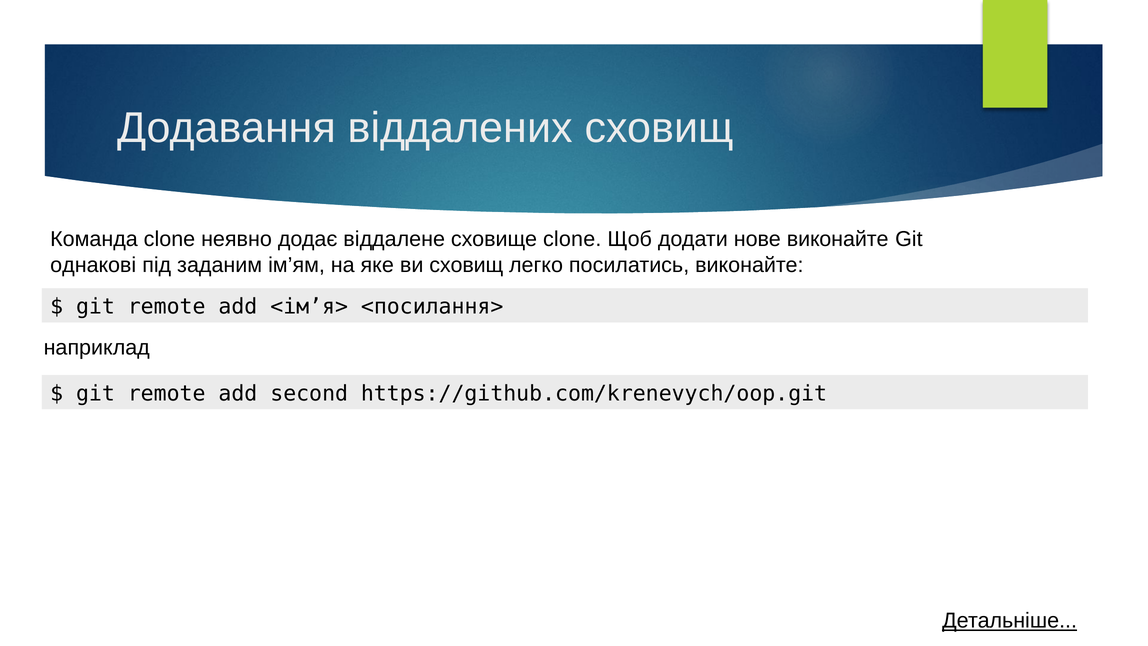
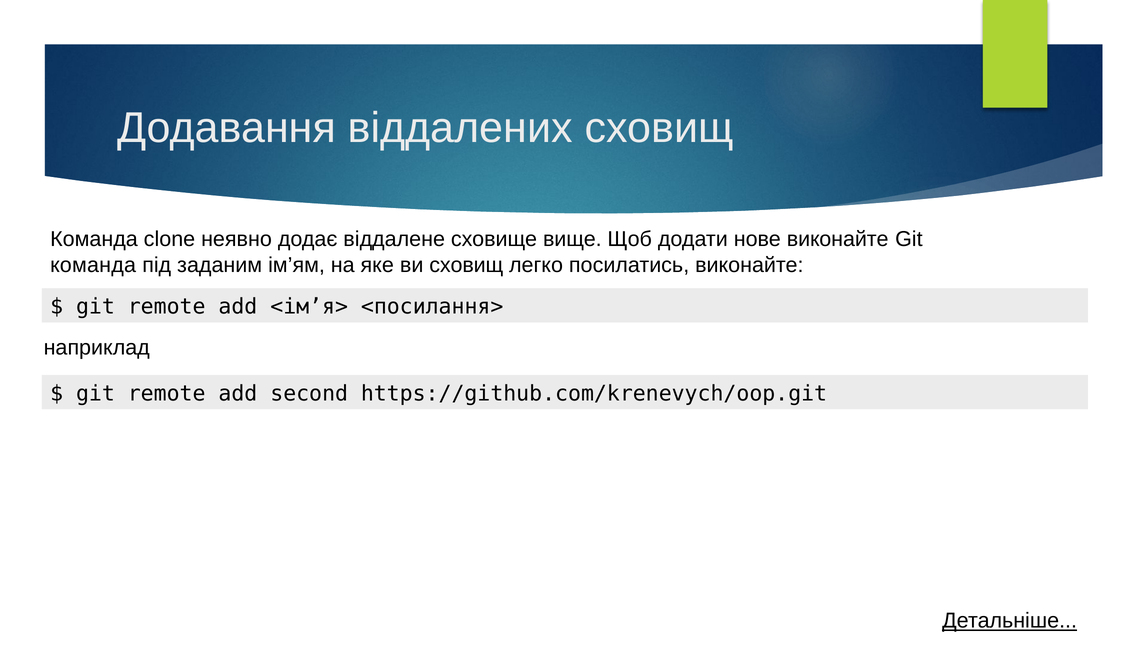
сховище clone: clone -> вище
однакові at (93, 265): однакові -> команда
